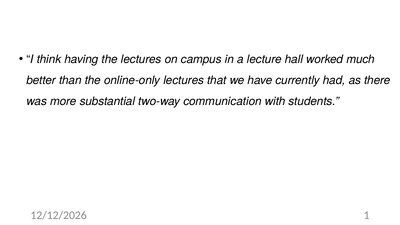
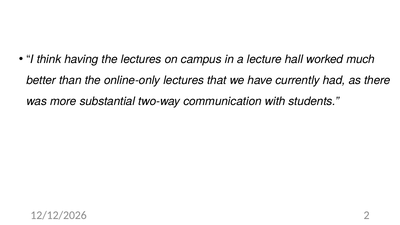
1: 1 -> 2
